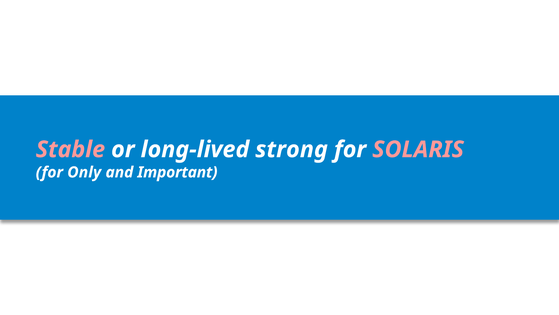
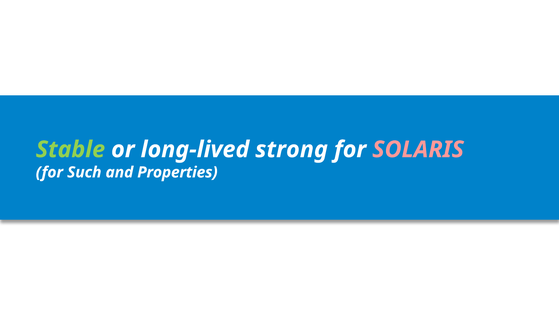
Stable colour: pink -> light green
Only: Only -> Such
Important: Important -> Properties
